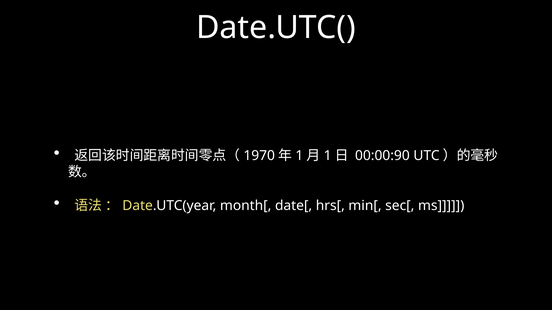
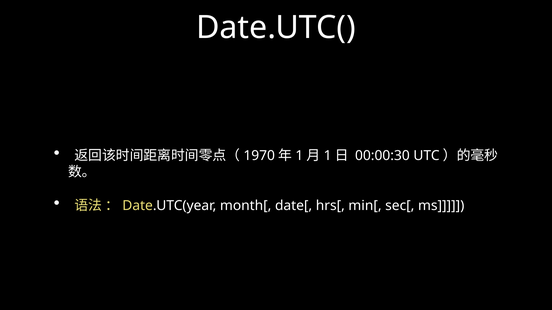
00:00:90: 00:00:90 -> 00:00:30
